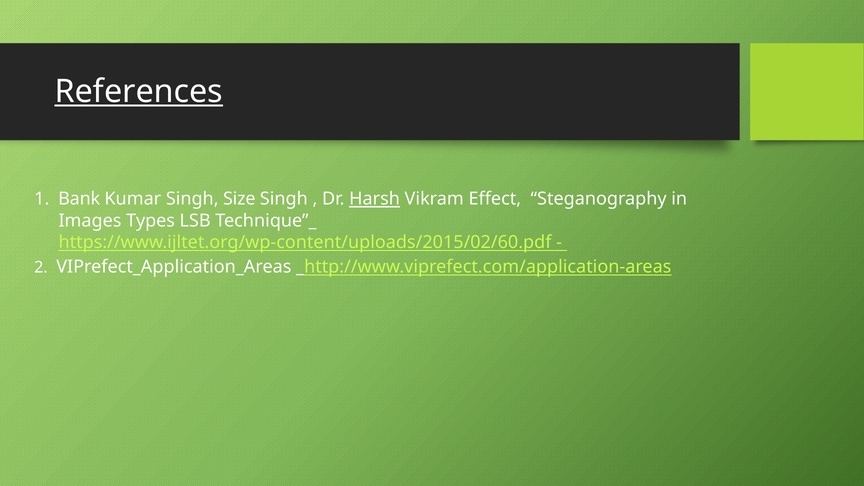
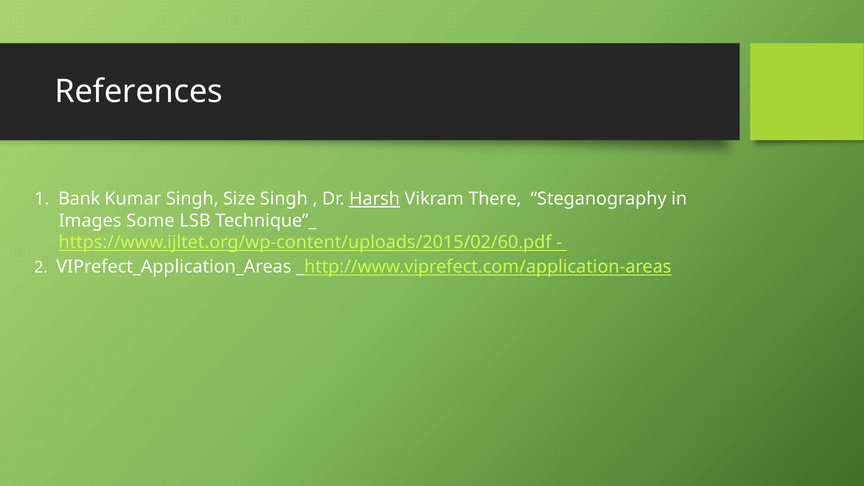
References underline: present -> none
Effect: Effect -> There
Types: Types -> Some
